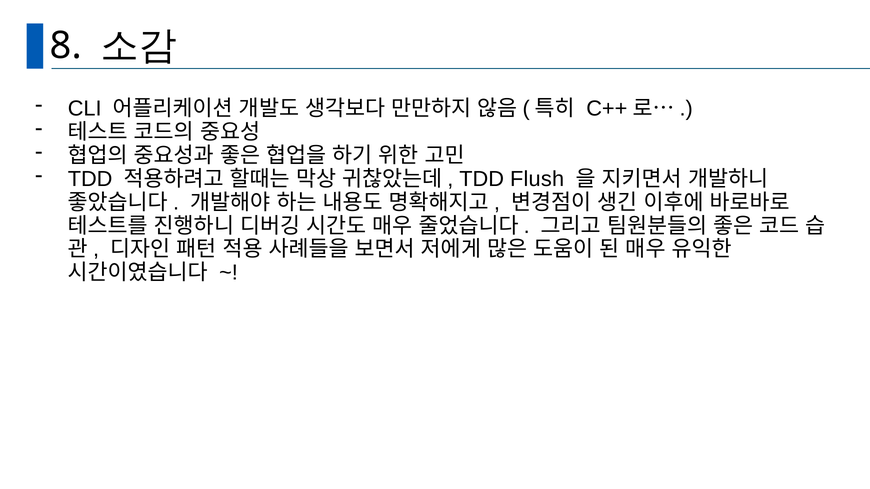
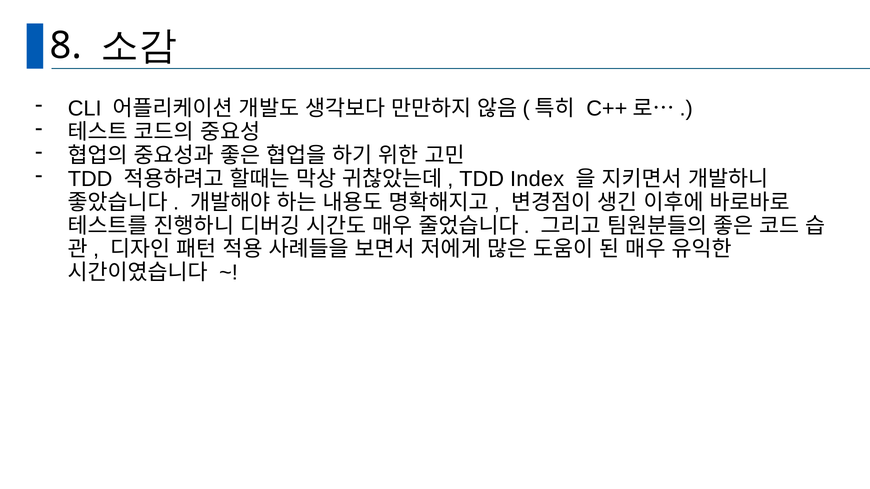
Flush: Flush -> Index
